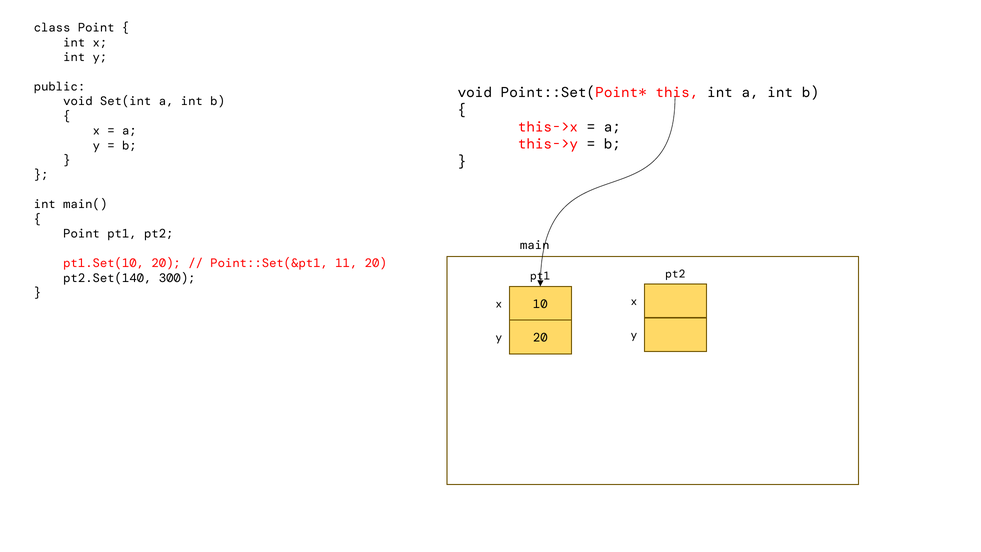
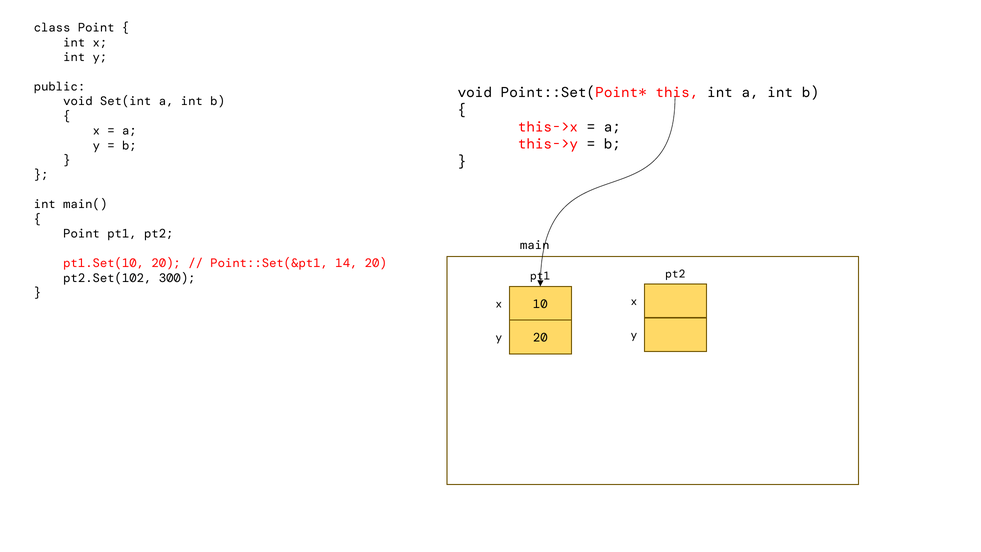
11: 11 -> 14
pt2.Set(140: pt2.Set(140 -> pt2.Set(102
